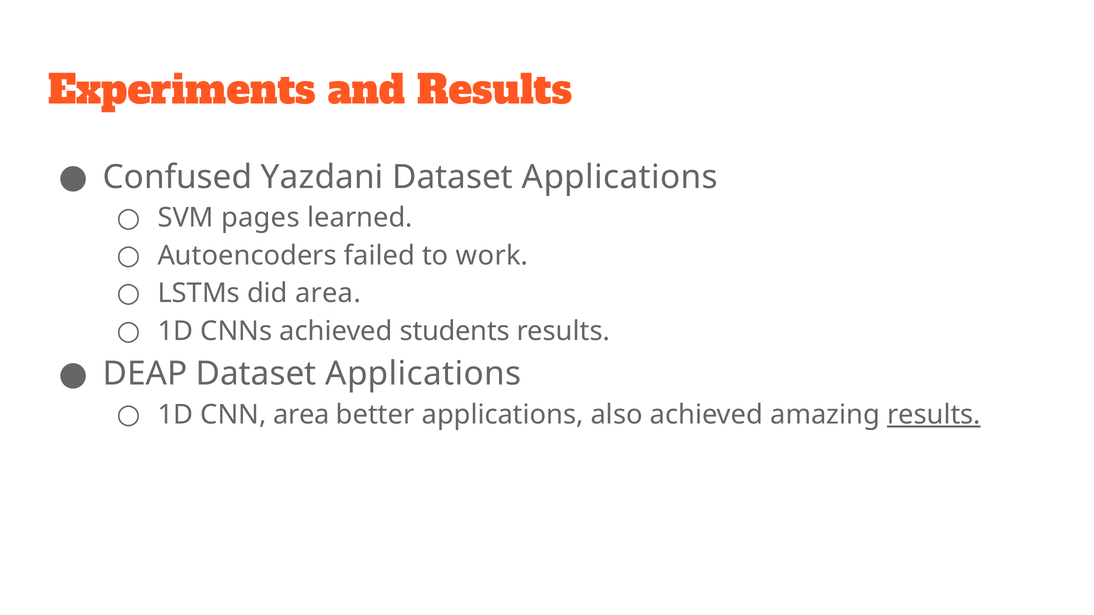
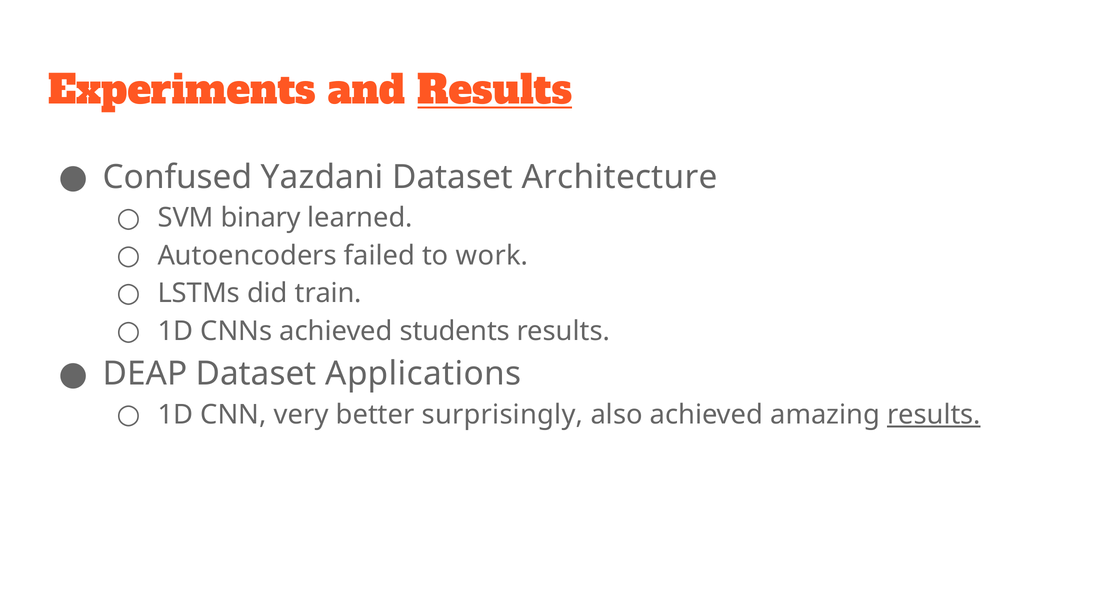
Results at (495, 91) underline: none -> present
Applications at (620, 177): Applications -> Architecture
pages: pages -> binary
did area: area -> train
CNN area: area -> very
better applications: applications -> surprisingly
